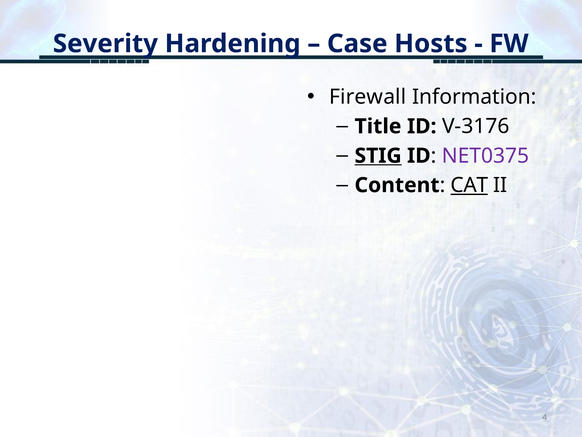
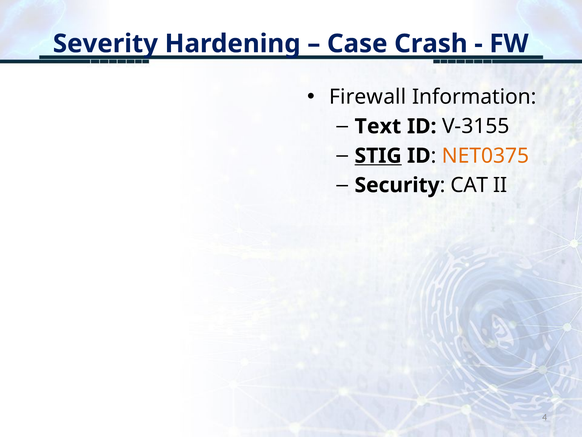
Hosts: Hosts -> Crash
Title: Title -> Text
V-3176: V-3176 -> V-3155
NET0375 colour: purple -> orange
Content: Content -> Security
CAT underline: present -> none
